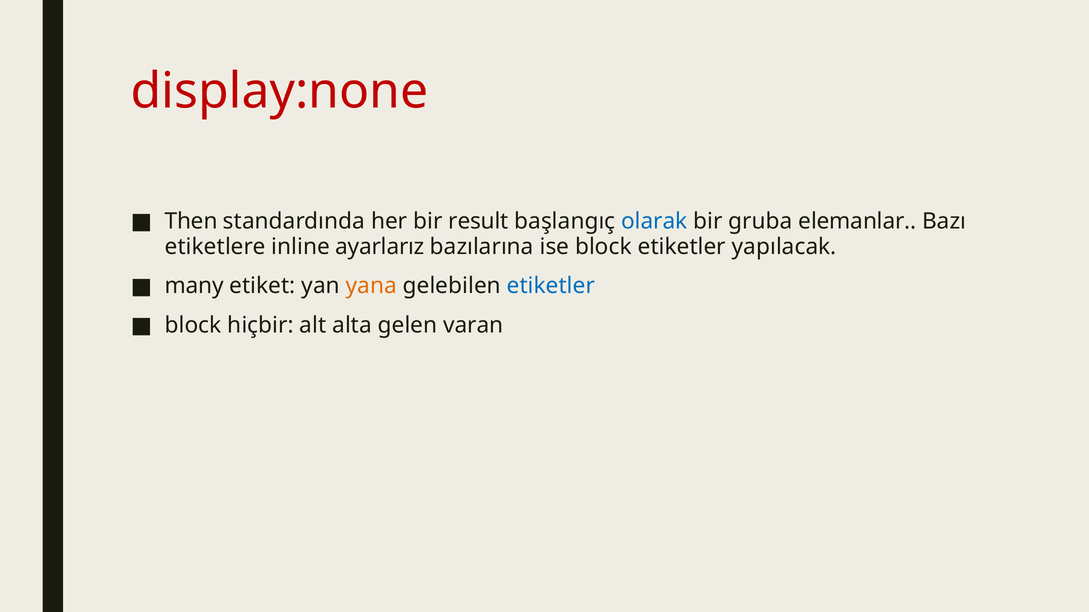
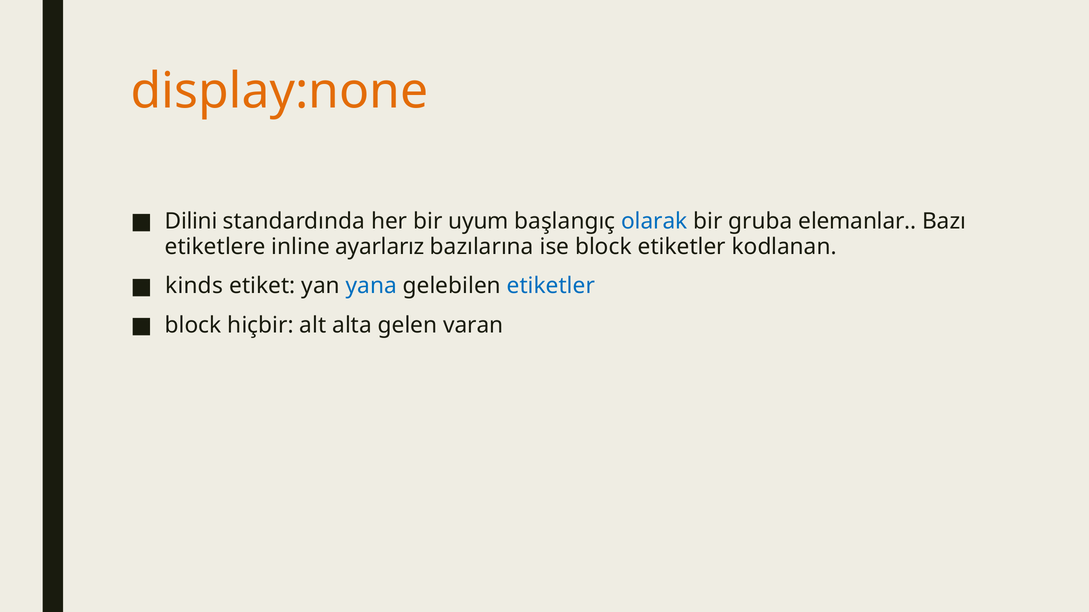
display:none colour: red -> orange
Then: Then -> Dilini
result: result -> uyum
yapılacak: yapılacak -> kodlanan
many: many -> kinds
yana colour: orange -> blue
